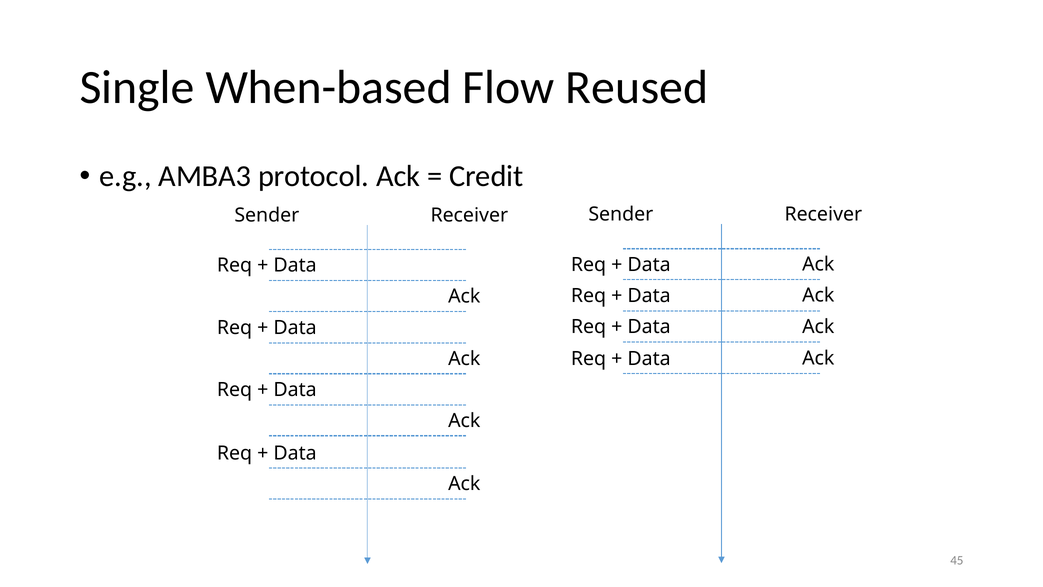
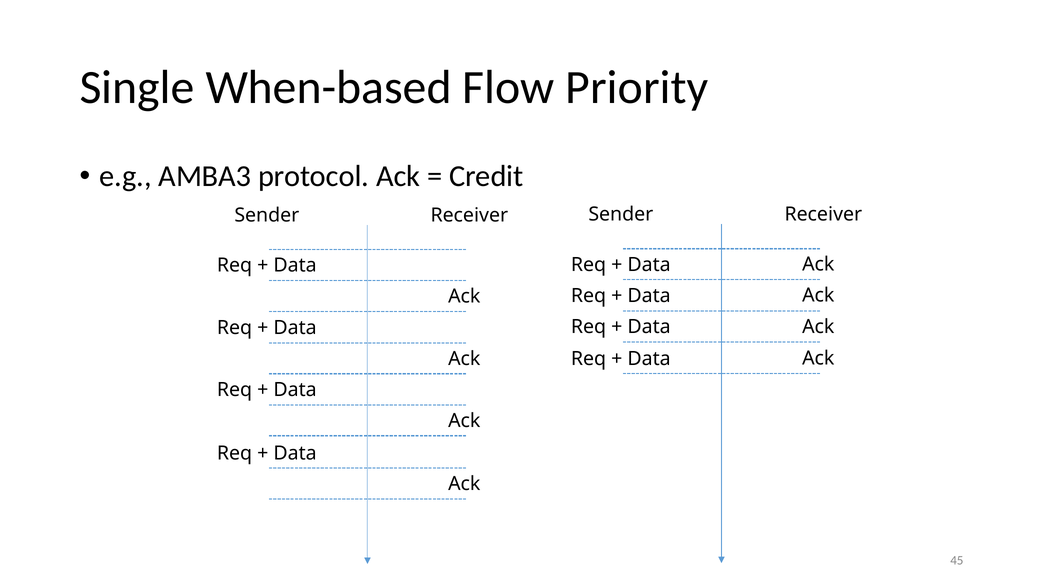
Reused: Reused -> Priority
